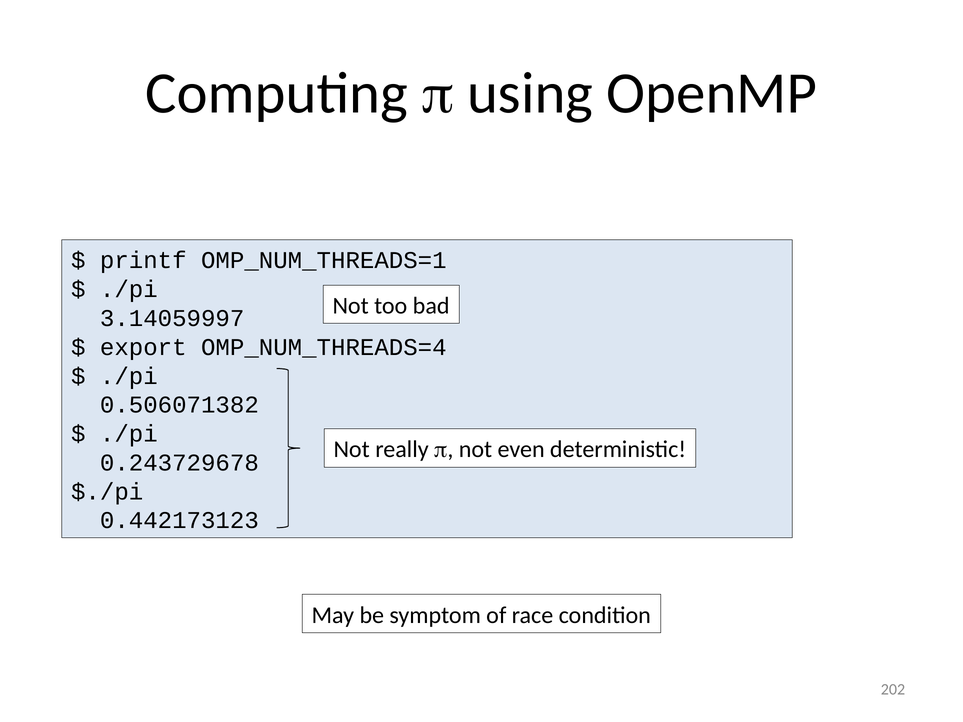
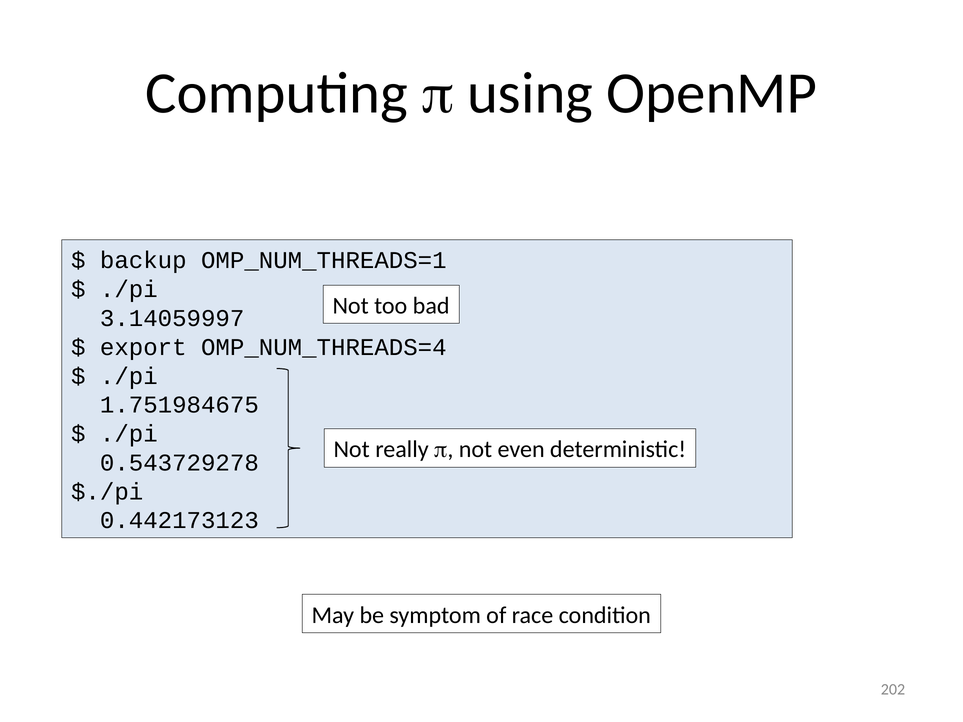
printf: printf -> backup
0.506071382: 0.506071382 -> 1.751984675
0.243729678: 0.243729678 -> 0.543729278
